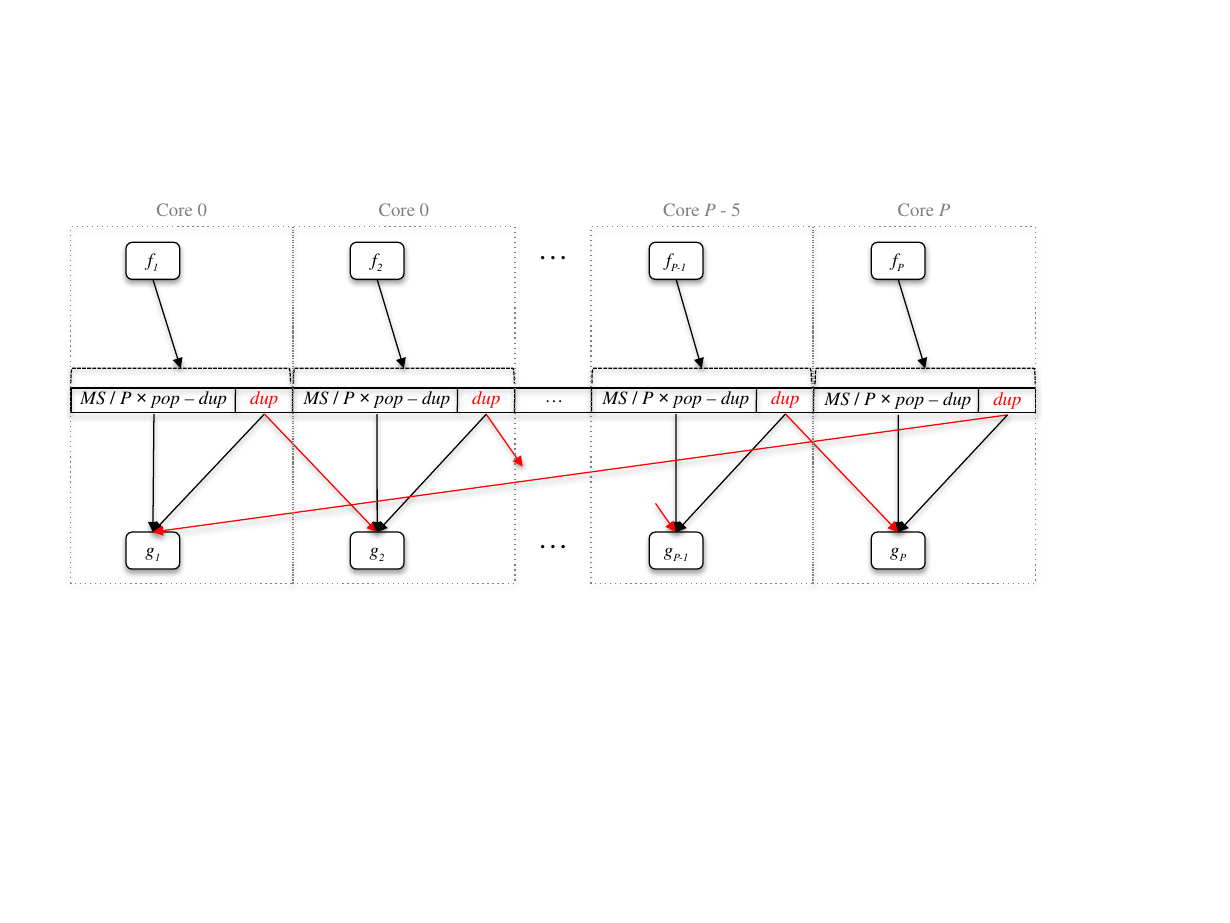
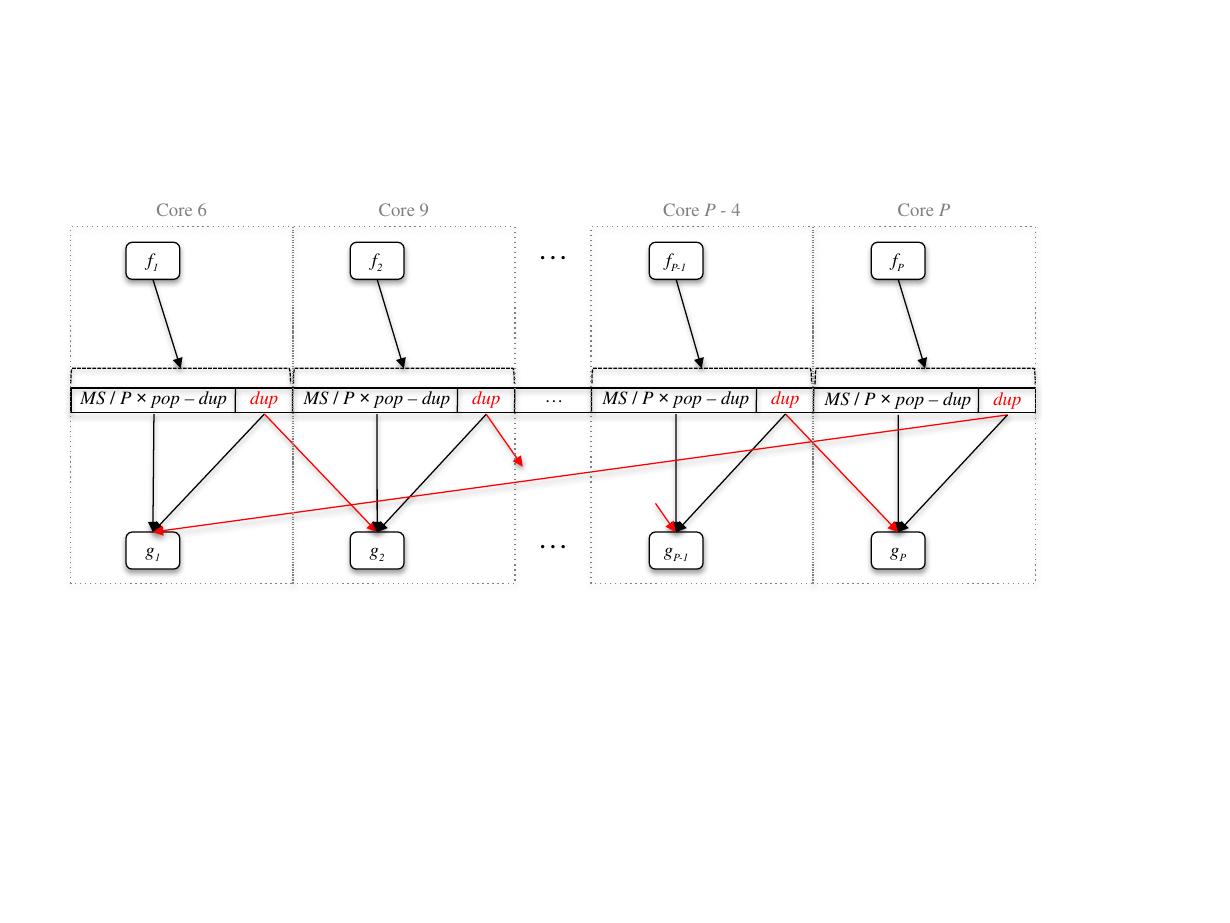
0 at (202, 210): 0 -> 6
0 at (424, 210): 0 -> 9
5: 5 -> 4
